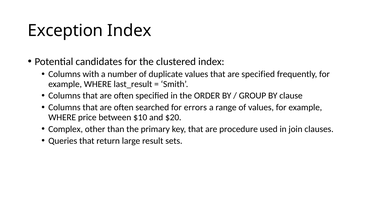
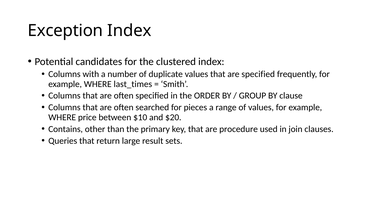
last_result: last_result -> last_times
errors: errors -> pieces
Complex: Complex -> Contains
